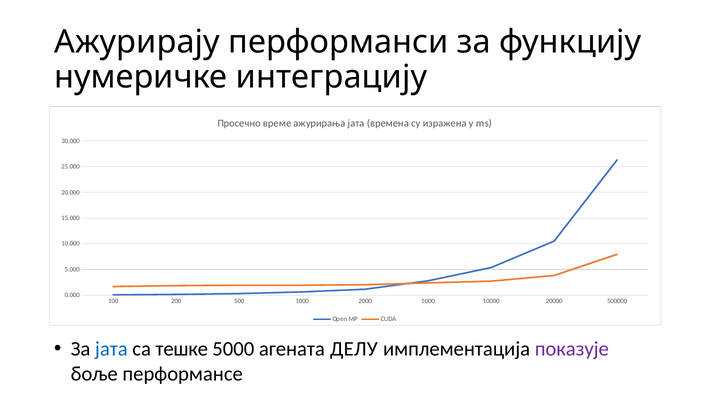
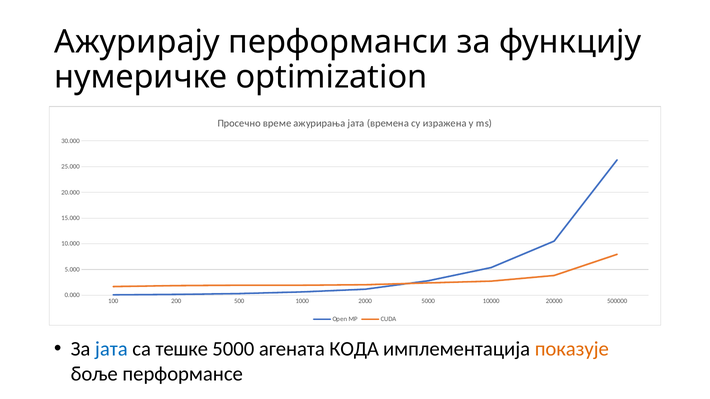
интеграцију: интеграцију -> optimization
ДЕЛУ: ДЕЛУ -> КОДА
показује colour: purple -> orange
